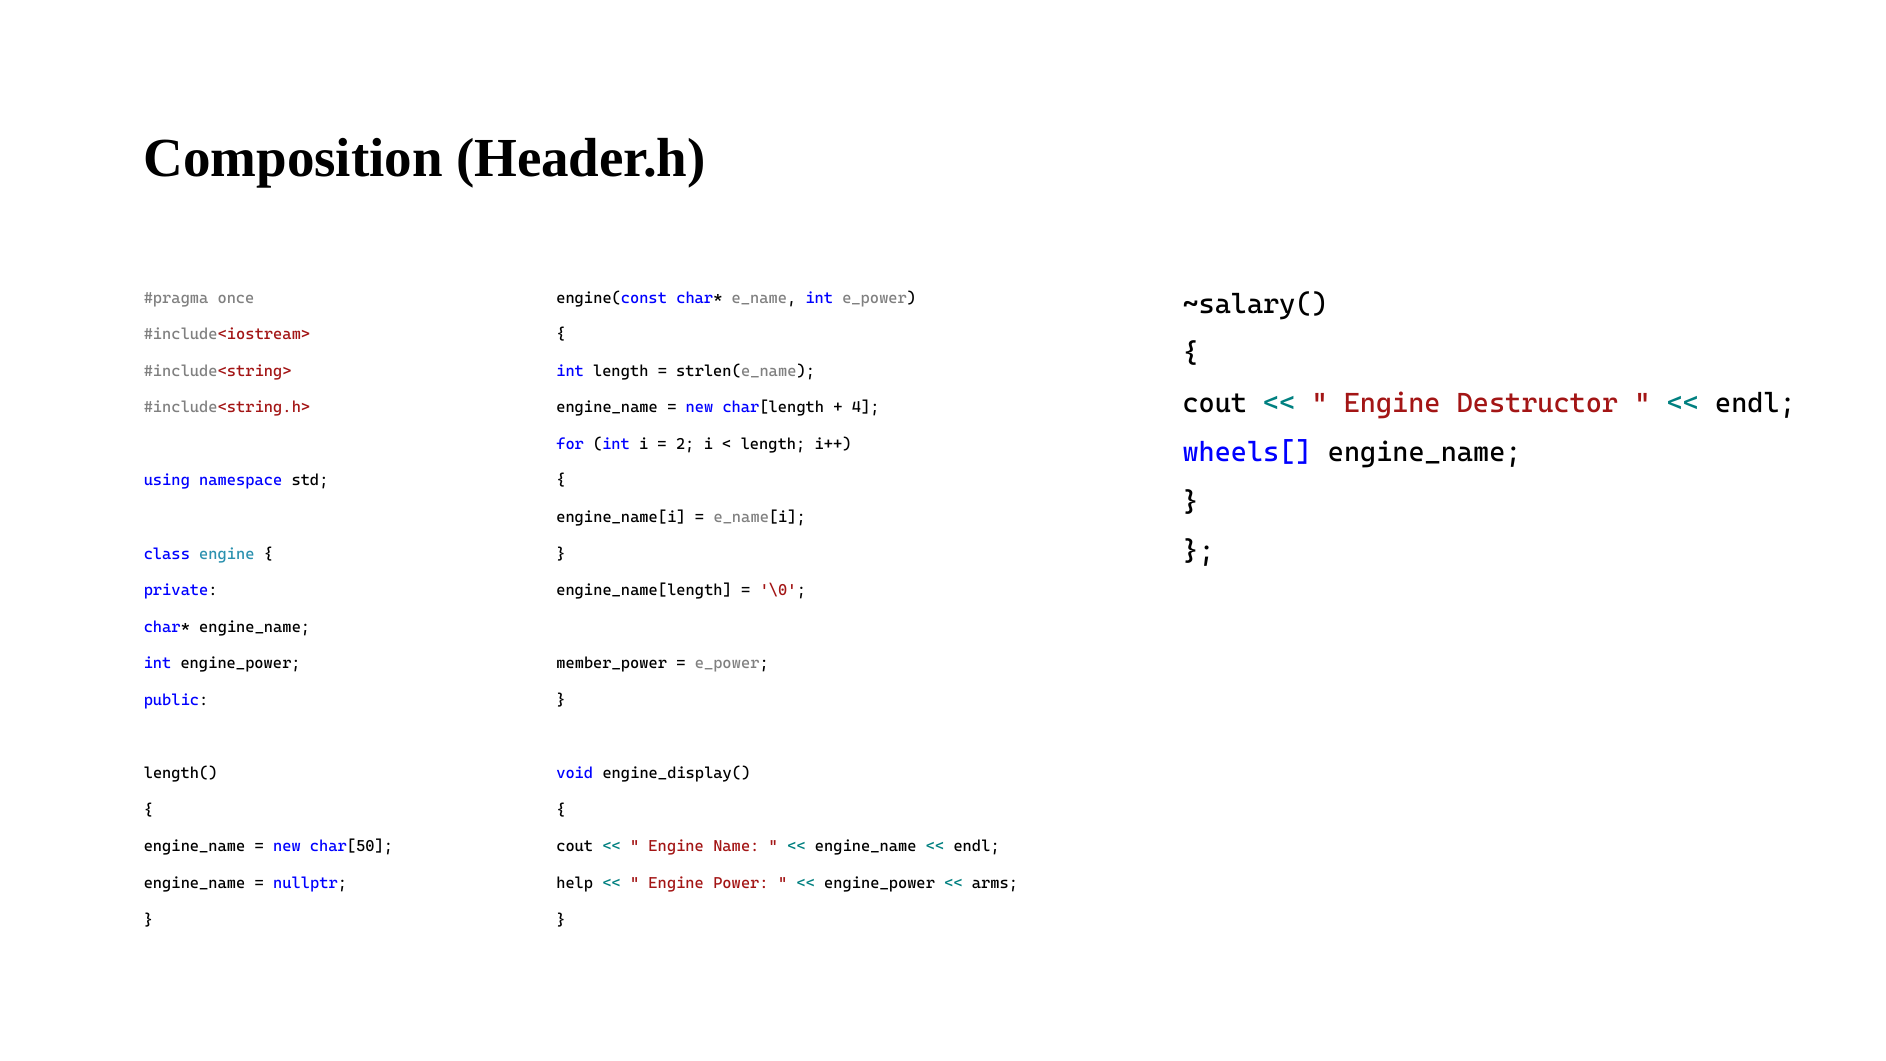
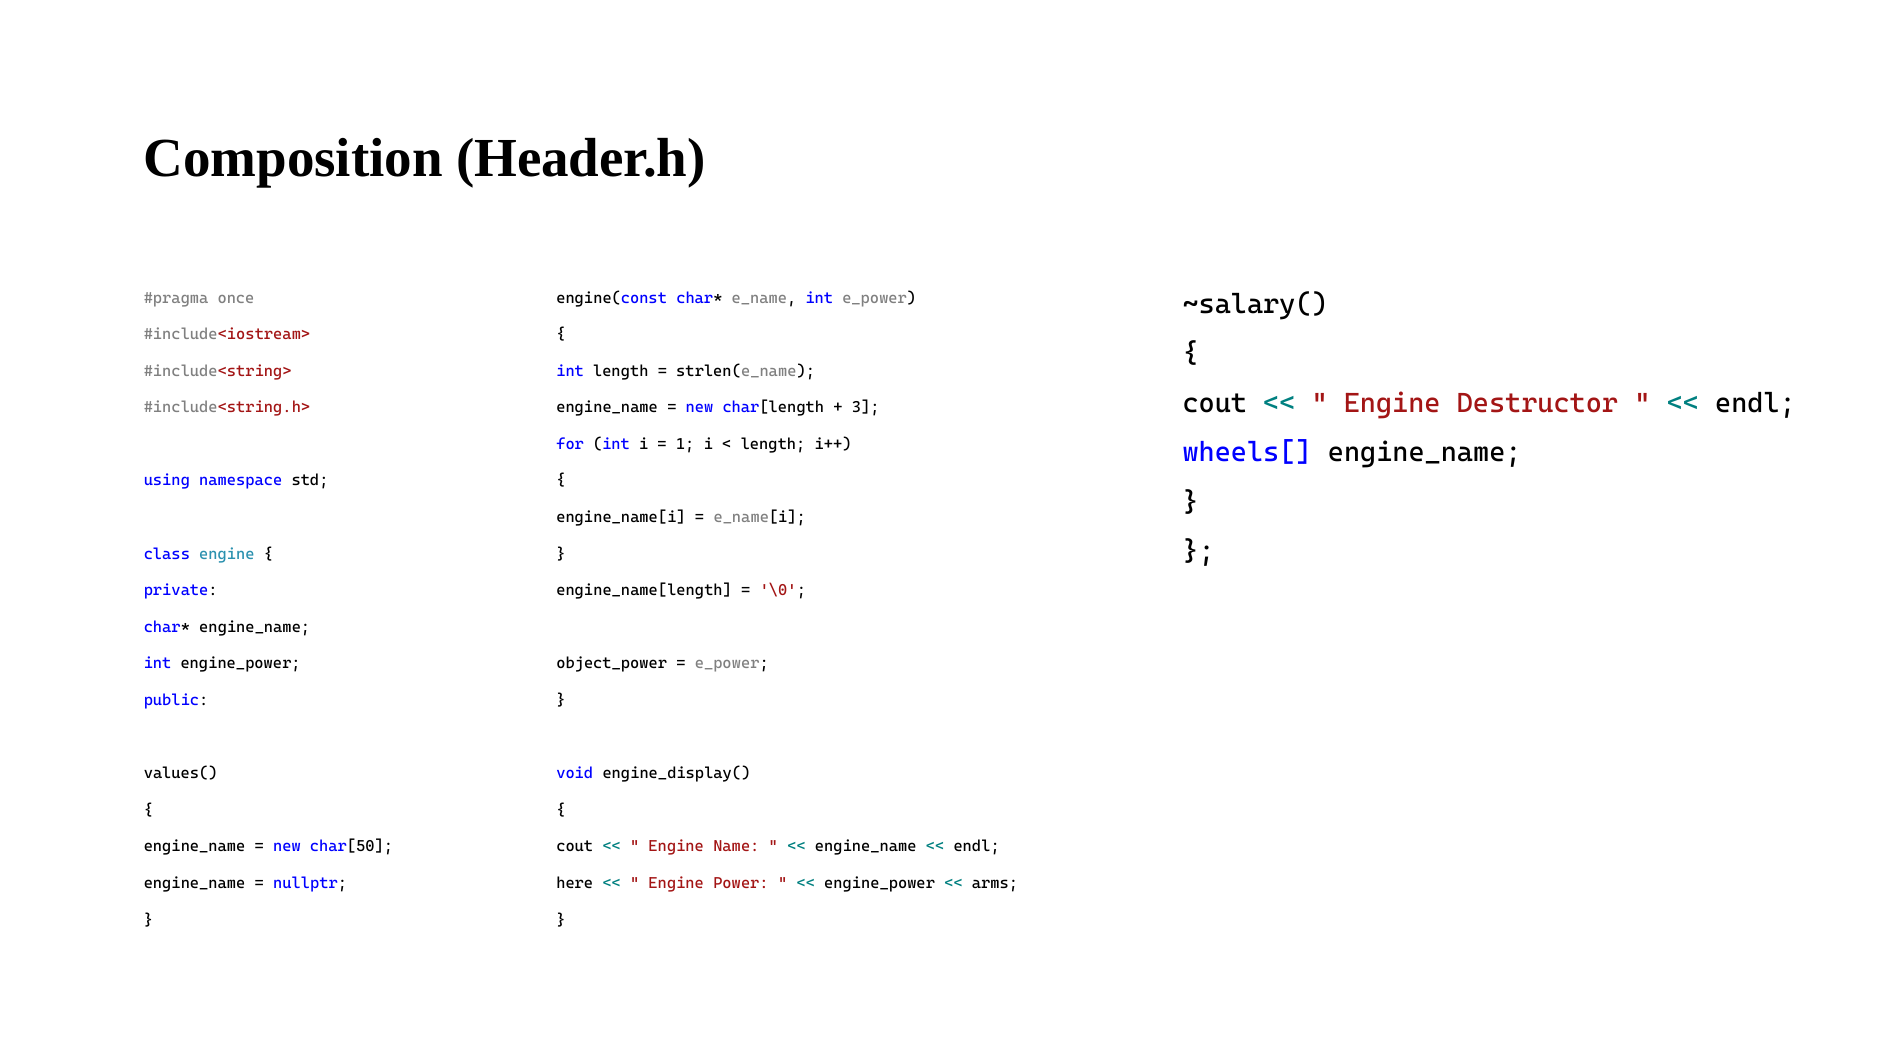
4: 4 -> 3
2: 2 -> 1
member_power: member_power -> object_power
length(: length( -> values(
help: help -> here
